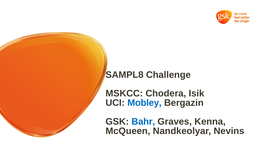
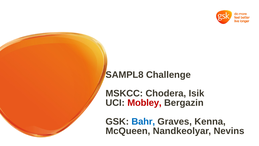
Mobley colour: blue -> red
